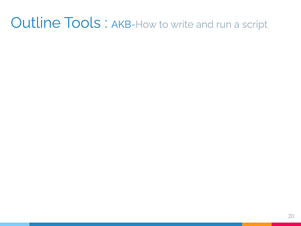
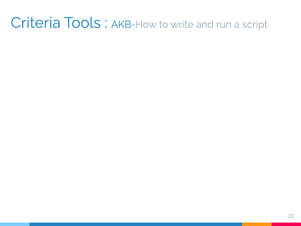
Outline: Outline -> Criteria
